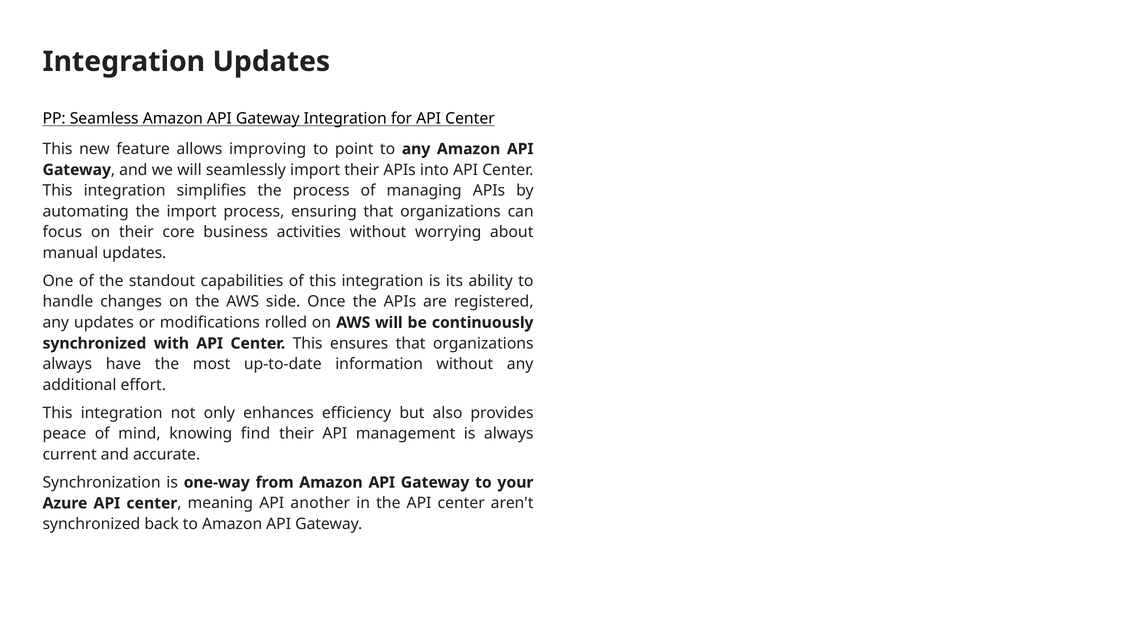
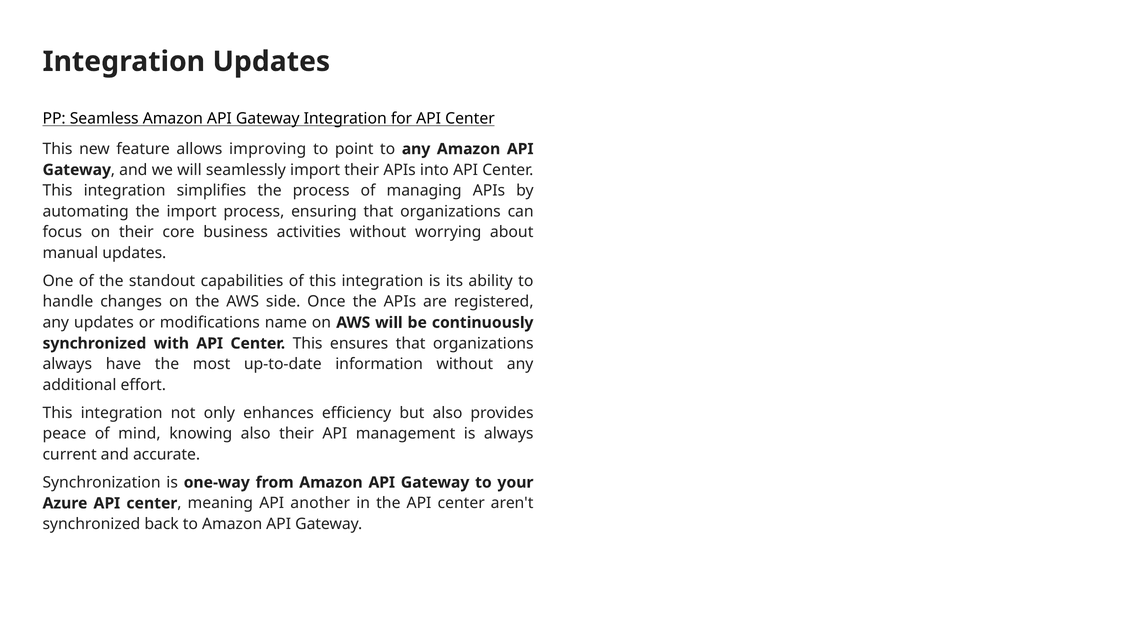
rolled: rolled -> name
knowing find: find -> also
